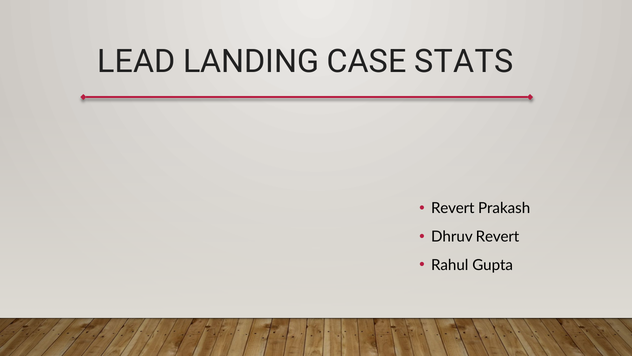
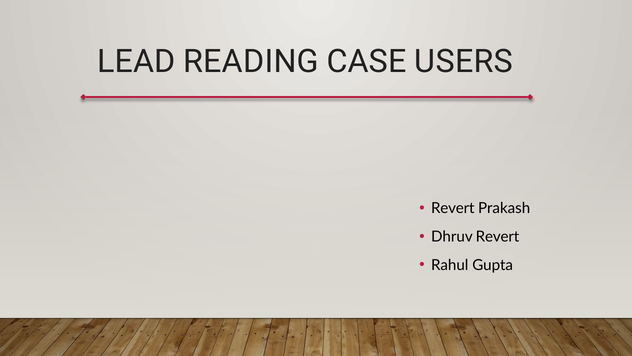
LANDING: LANDING -> READING
STATS: STATS -> USERS
